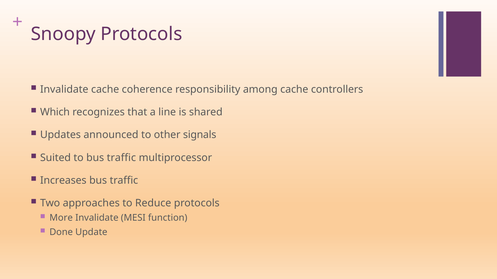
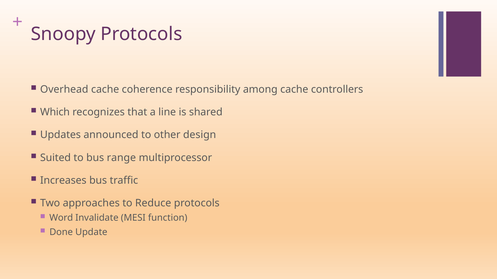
Invalidate at (64, 90): Invalidate -> Overhead
signals: signals -> design
to bus traffic: traffic -> range
More: More -> Word
